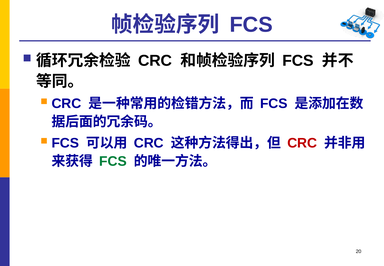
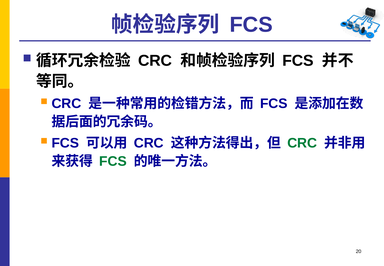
CRC at (302, 143) colour: red -> green
